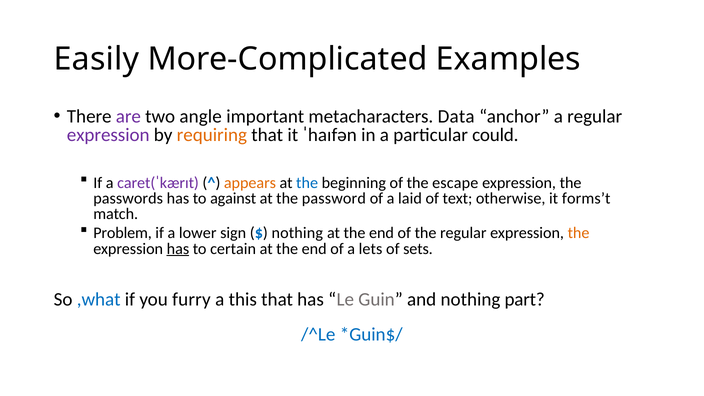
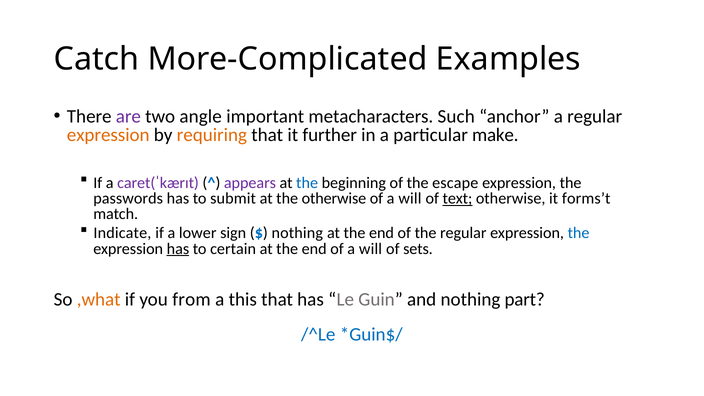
Easily: Easily -> Catch
Data: Data -> Such
expression at (108, 135) colour: purple -> orange
ˈhaɪfən: ˈhaɪfən -> further
could: could -> make
appears colour: orange -> purple
against: against -> submit
the password: password -> otherwise
laid at (410, 198): laid -> will
text underline: none -> present
Problem: Problem -> Indicate
the at (579, 233) colour: orange -> blue
end of a lets: lets -> will
,what colour: blue -> orange
furry: furry -> from
